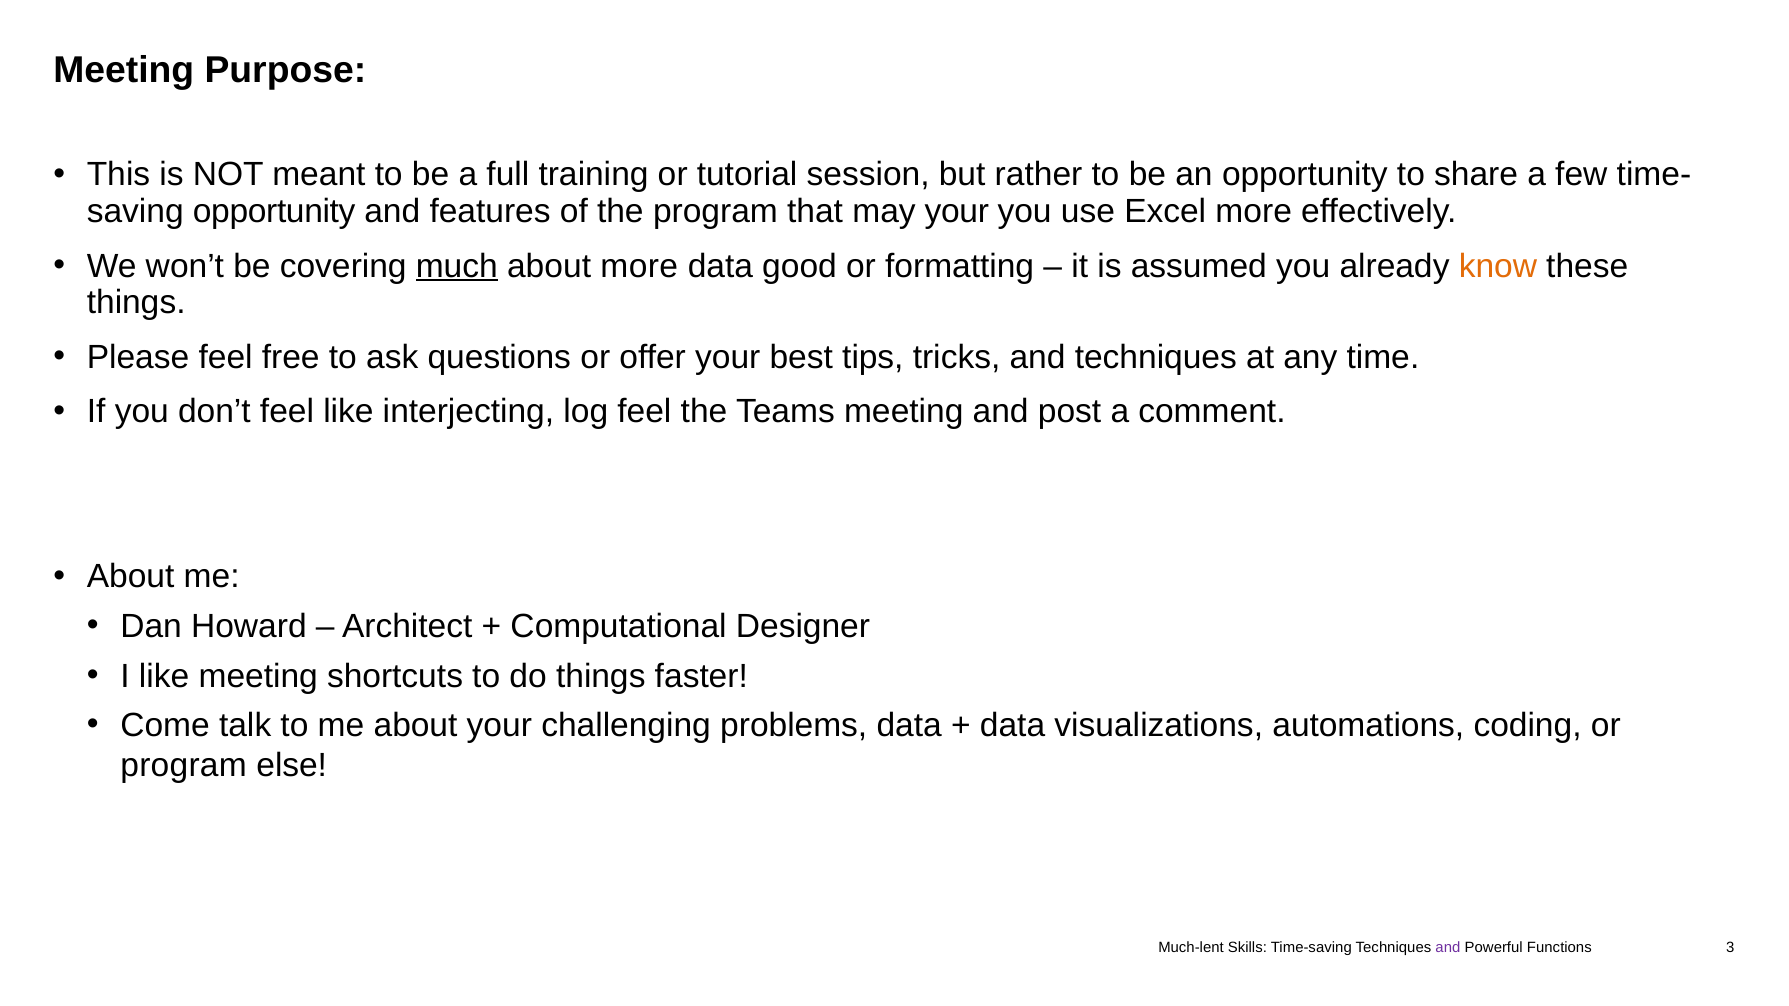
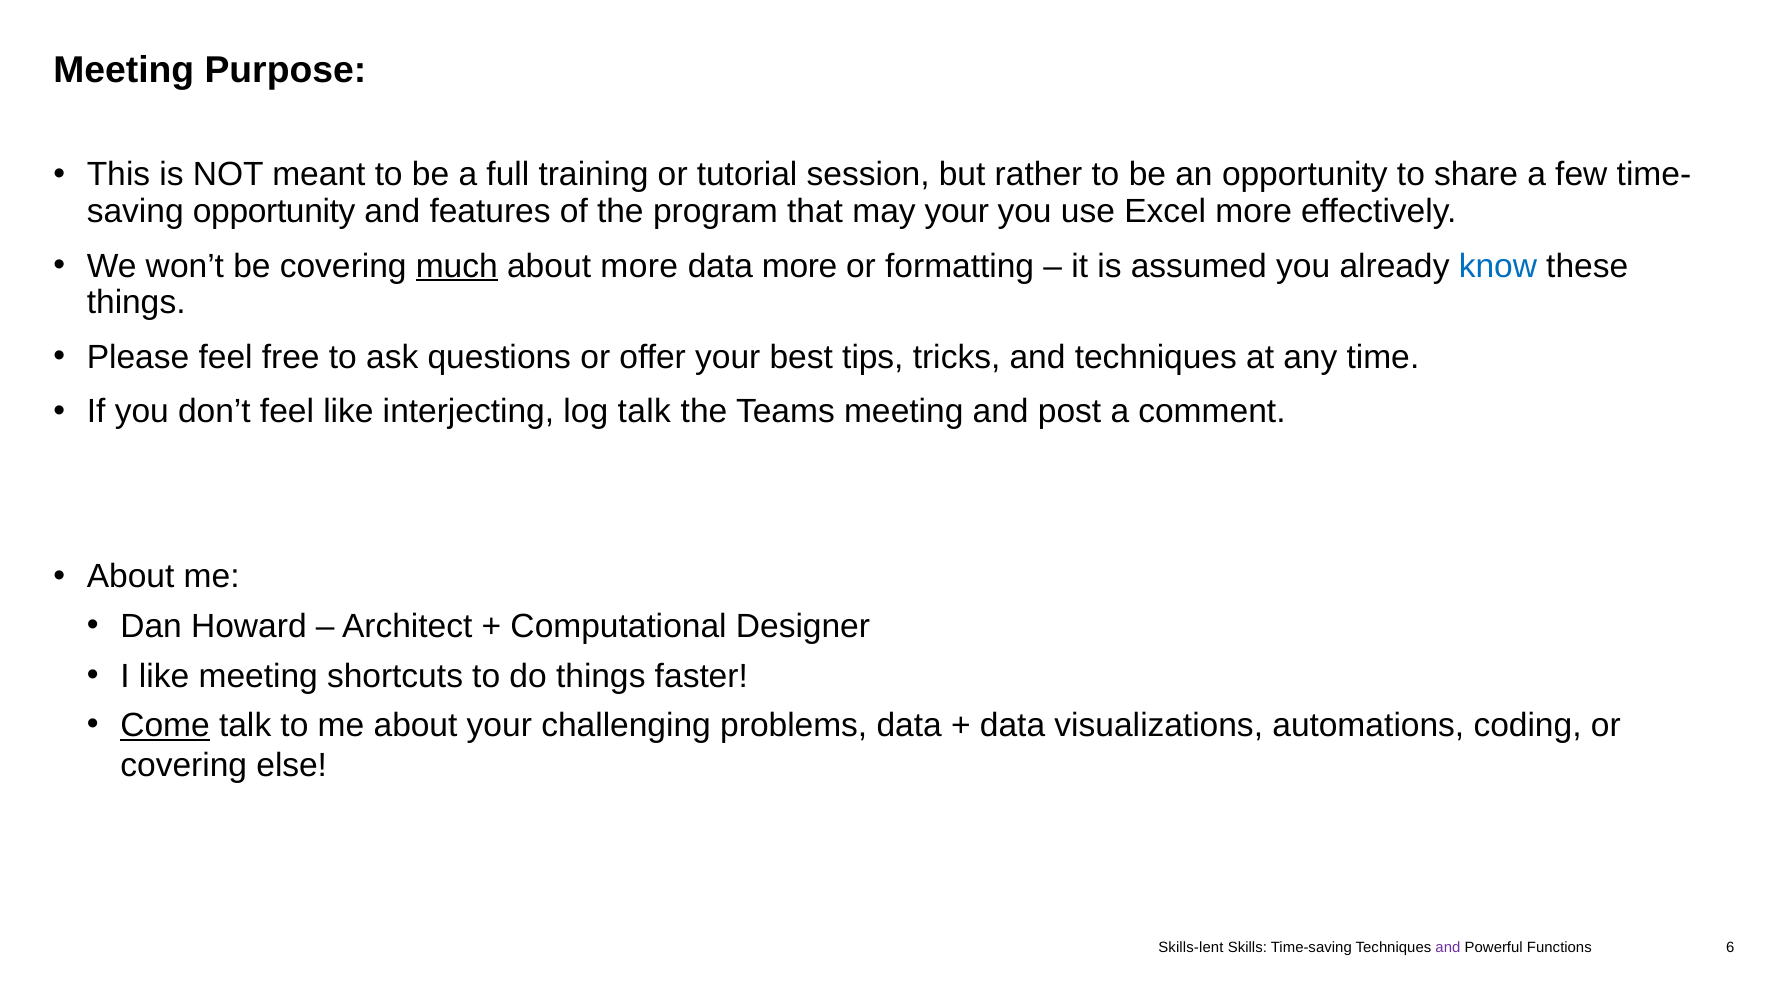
data good: good -> more
know colour: orange -> blue
log feel: feel -> talk
Come underline: none -> present
program at (184, 766): program -> covering
Much-lent: Much-lent -> Skills-lent
3: 3 -> 6
